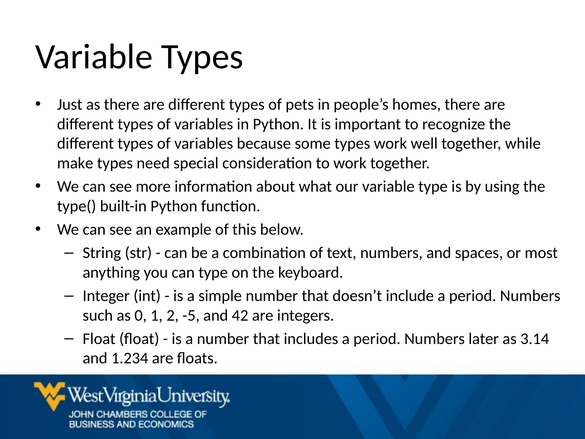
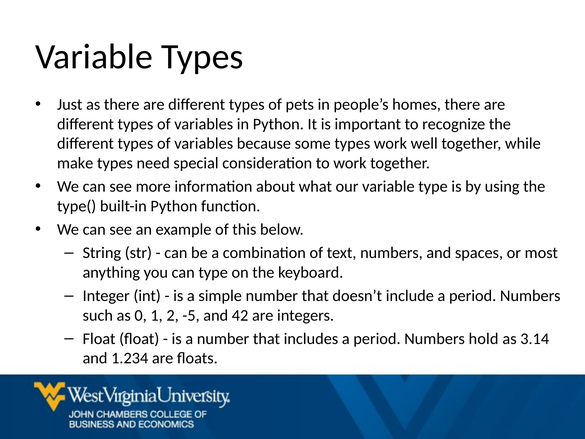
later: later -> hold
